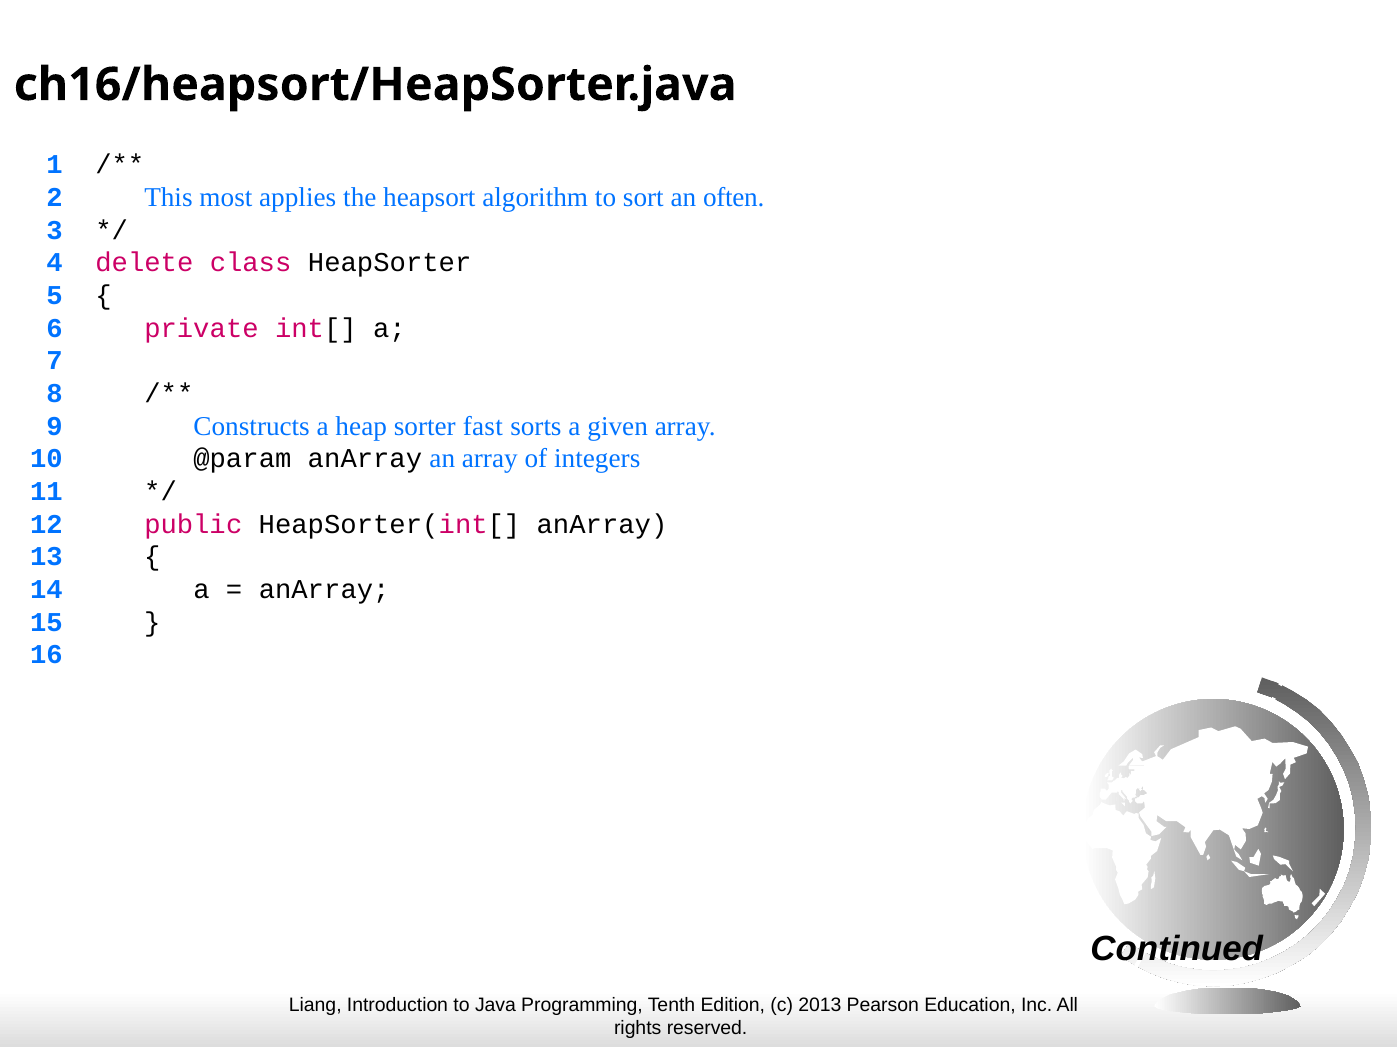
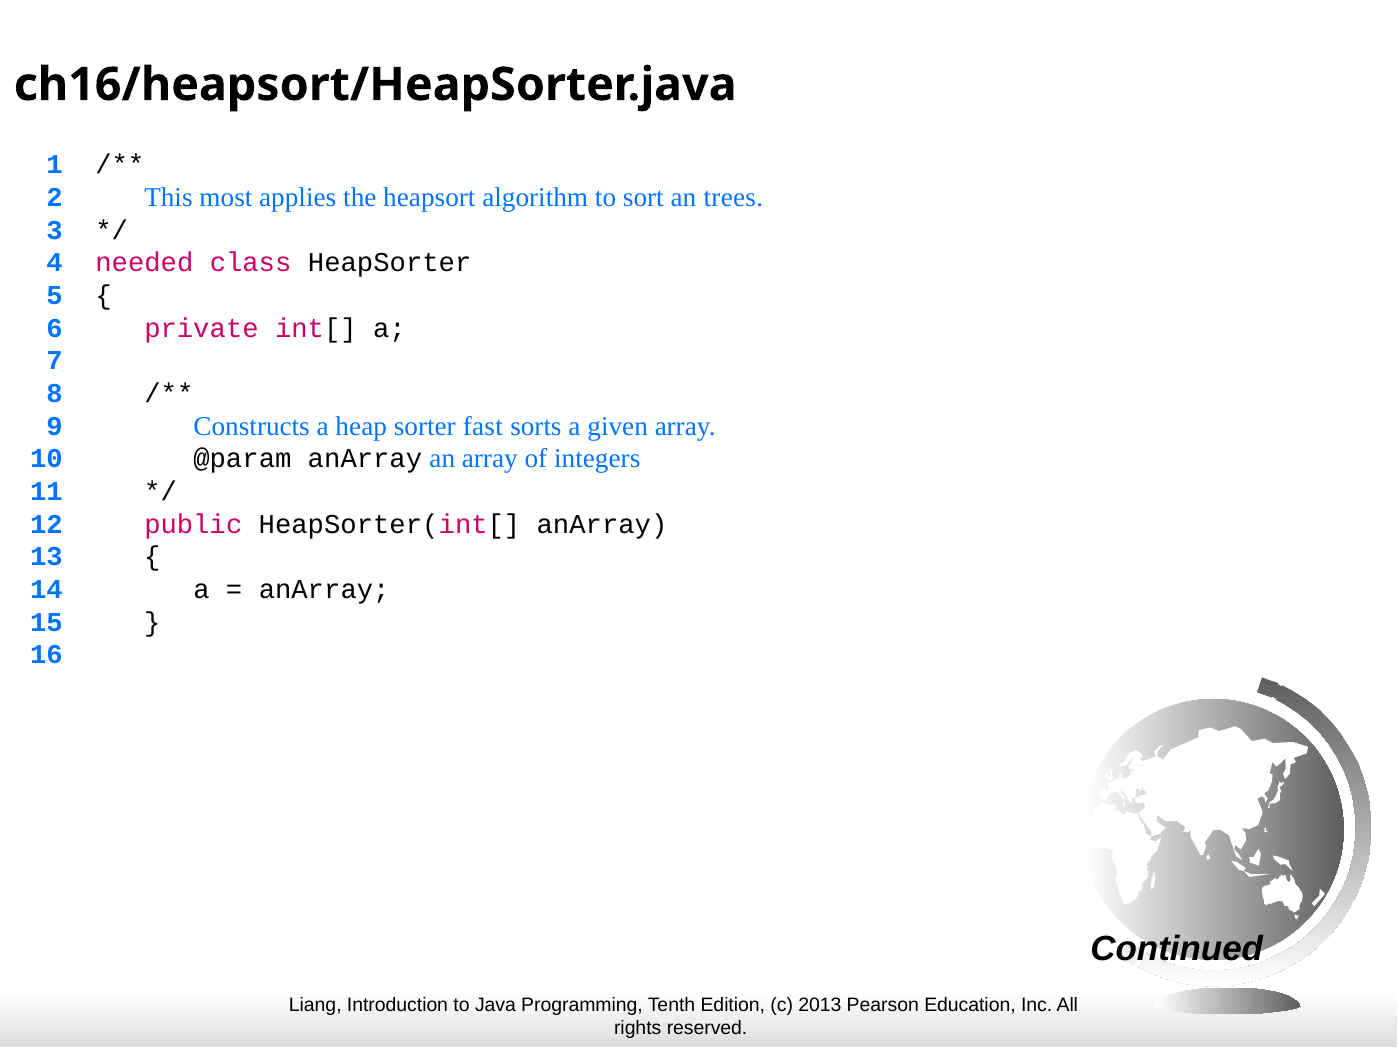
often: often -> trees
delete: delete -> needed
